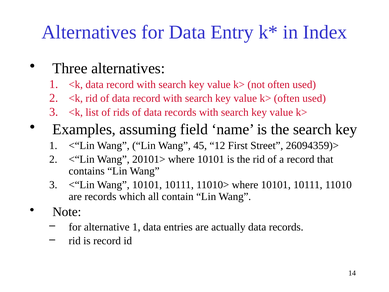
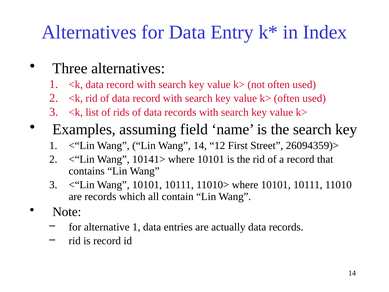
Wang 45: 45 -> 14
20101>: 20101> -> 10141>
